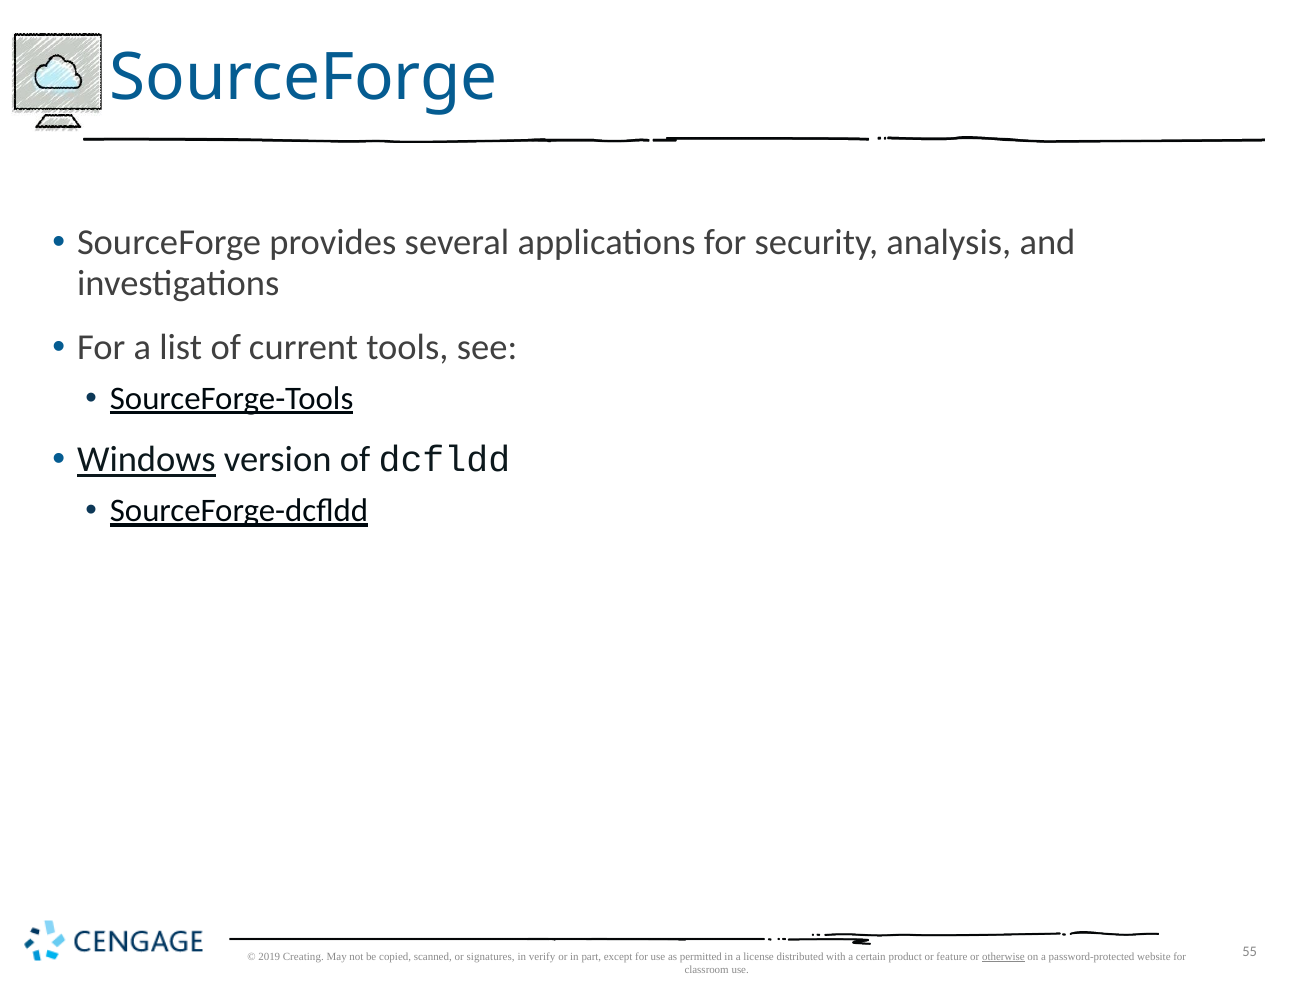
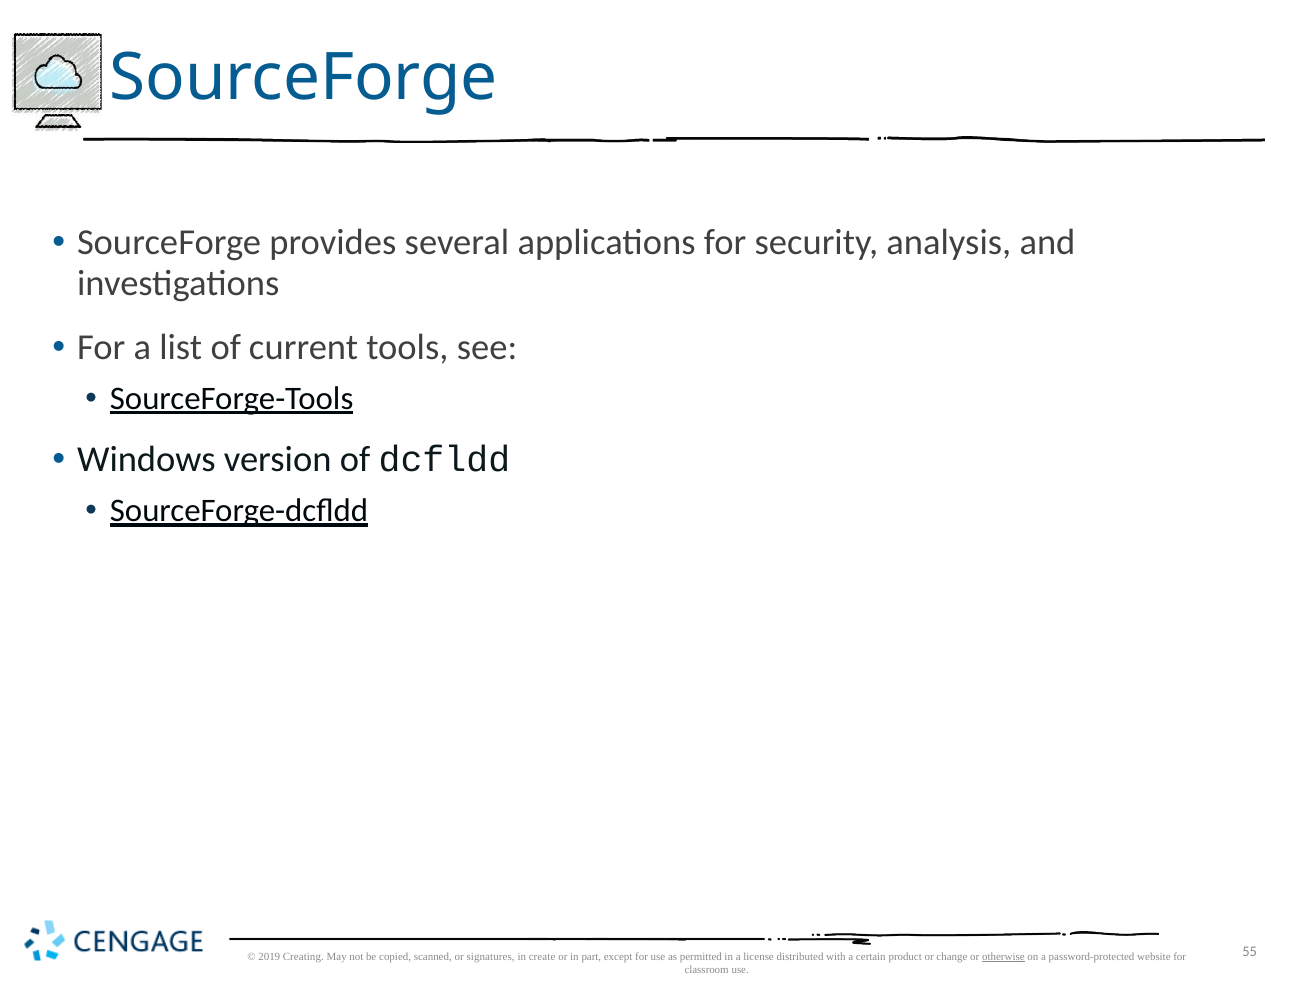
Windows underline: present -> none
verify: verify -> create
feature: feature -> change
